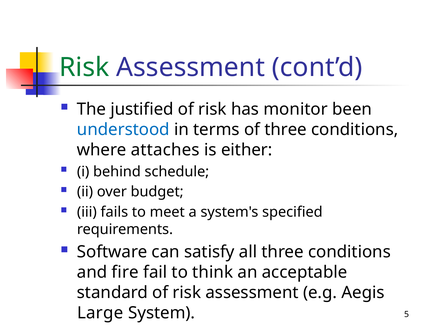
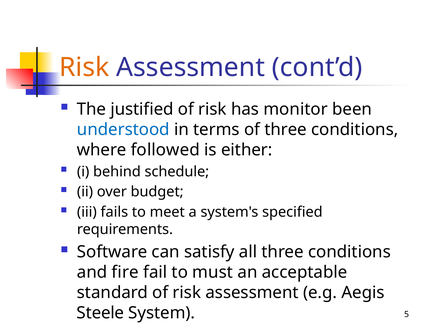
Risk at (84, 67) colour: green -> orange
attaches: attaches -> followed
think: think -> must
Large: Large -> Steele
